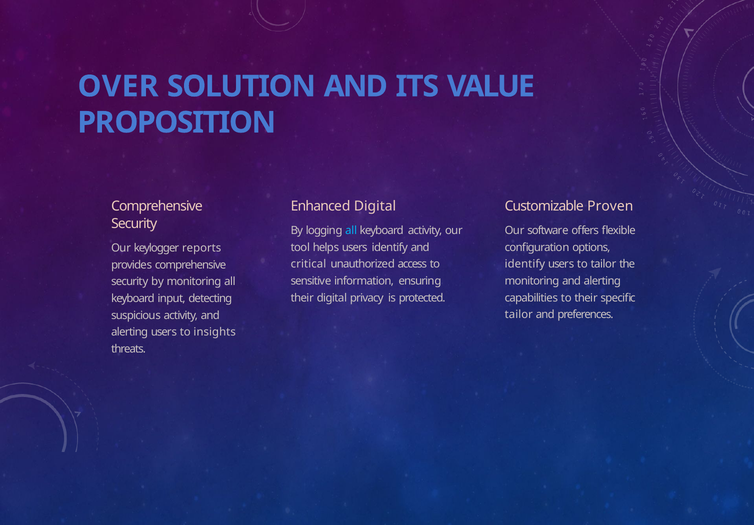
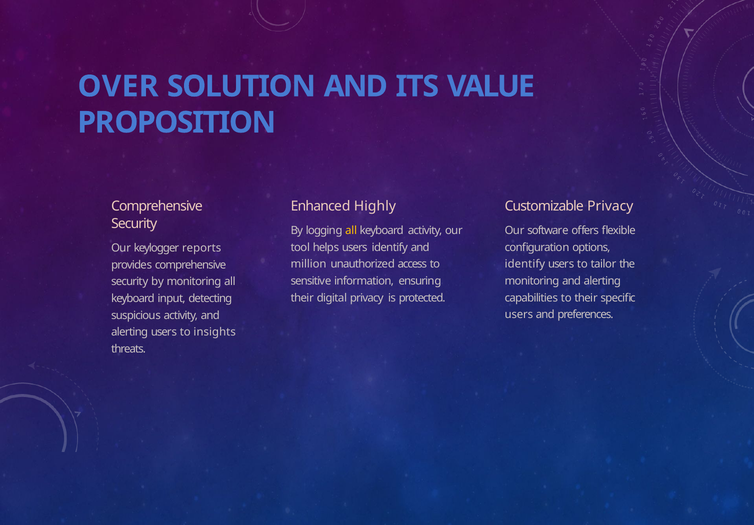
Enhanced Digital: Digital -> Highly
Customizable Proven: Proven -> Privacy
all at (351, 231) colour: light blue -> yellow
critical: critical -> million
tailor at (519, 315): tailor -> users
